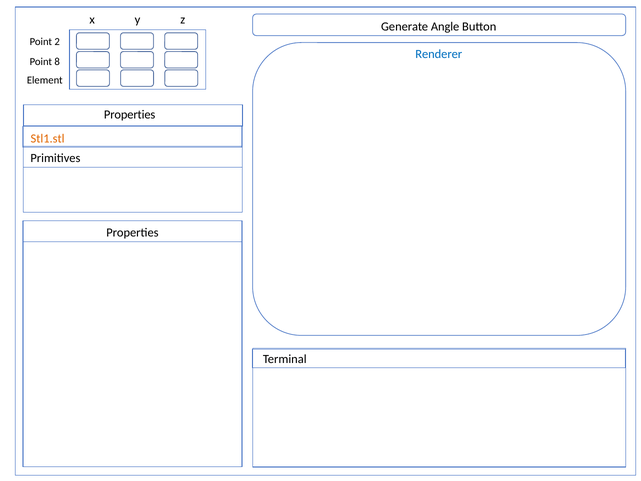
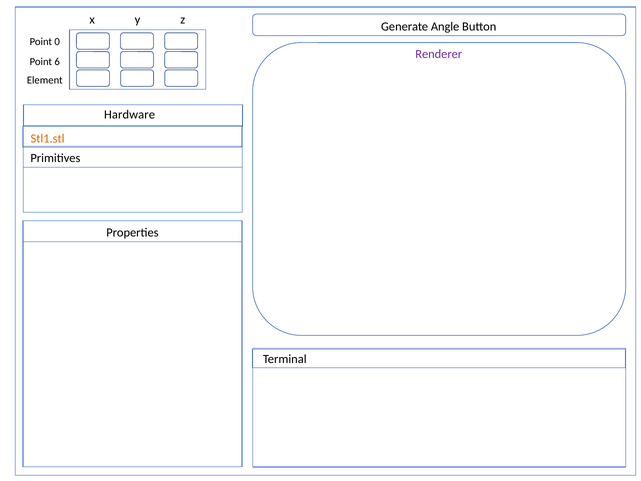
2: 2 -> 0
Renderer colour: blue -> purple
8: 8 -> 6
Properties at (130, 115): Properties -> Hardware
